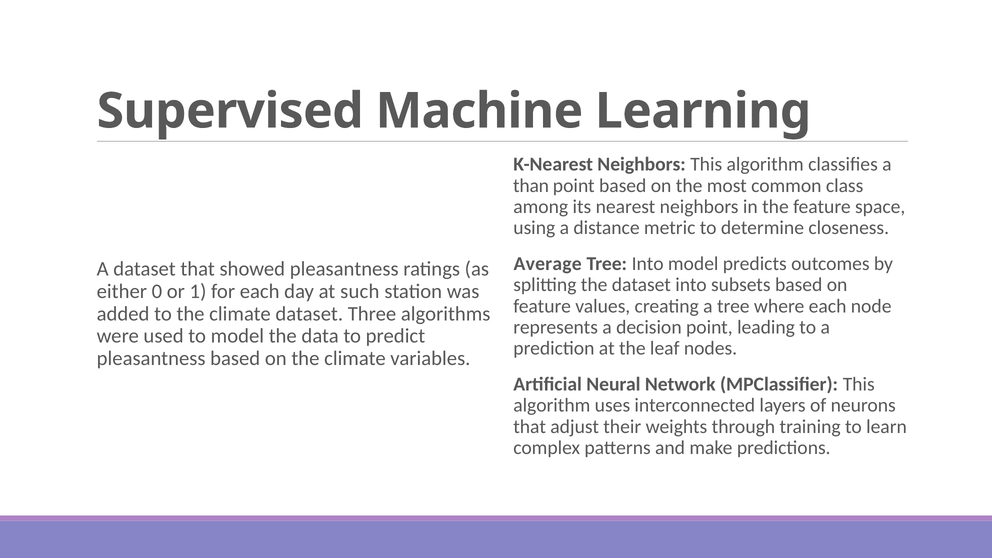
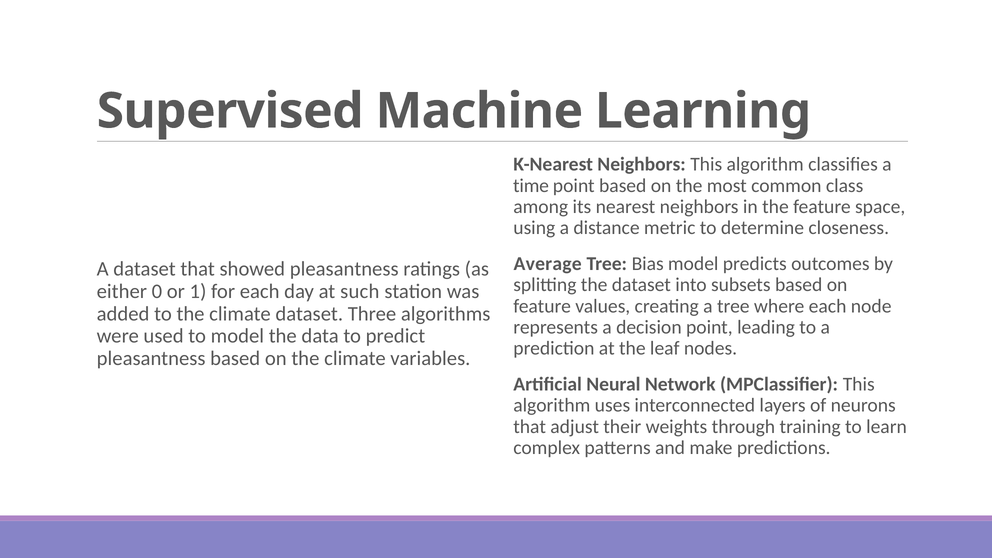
than: than -> time
Tree Into: Into -> Bias
